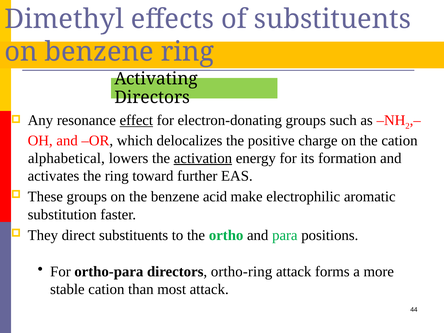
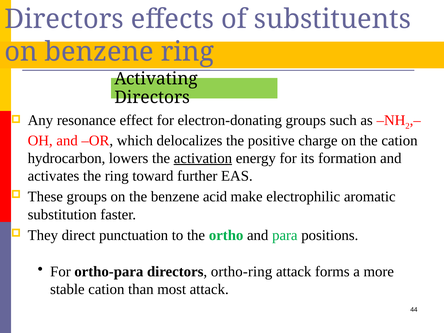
Dimethyl at (64, 19): Dimethyl -> Directors
effect underline: present -> none
alphabetical: alphabetical -> hydrocarbon
direct substituents: substituents -> punctuation
